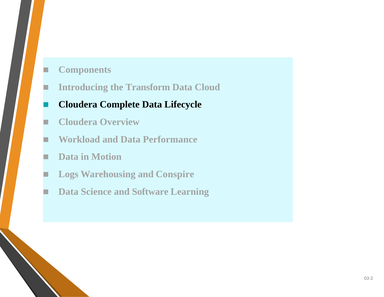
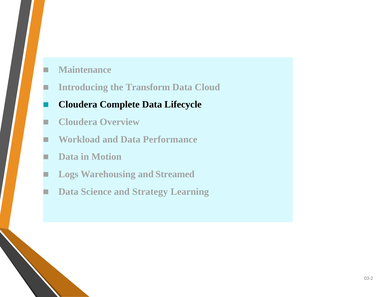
Components: Components -> Maintenance
Conspire: Conspire -> Streamed
Software: Software -> Strategy
